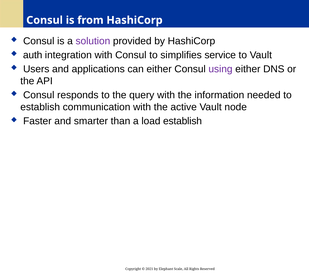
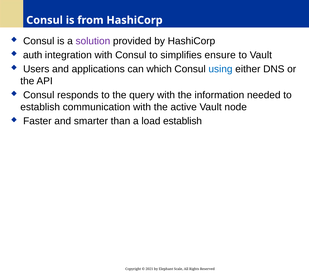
service: service -> ensure
can either: either -> which
using colour: purple -> blue
